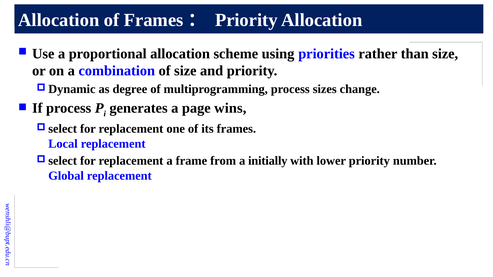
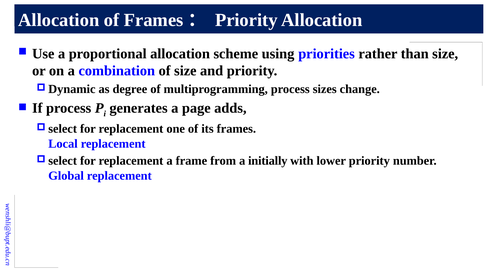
wins: wins -> adds
